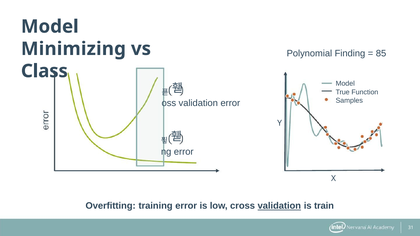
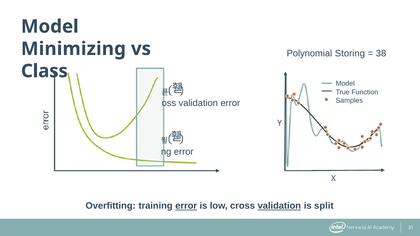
Finding: Finding -> Storing
85: 85 -> 38
error at (186, 206) underline: none -> present
train: train -> split
